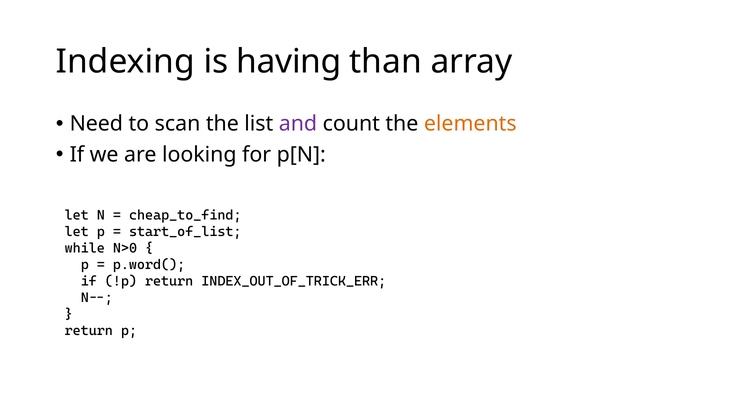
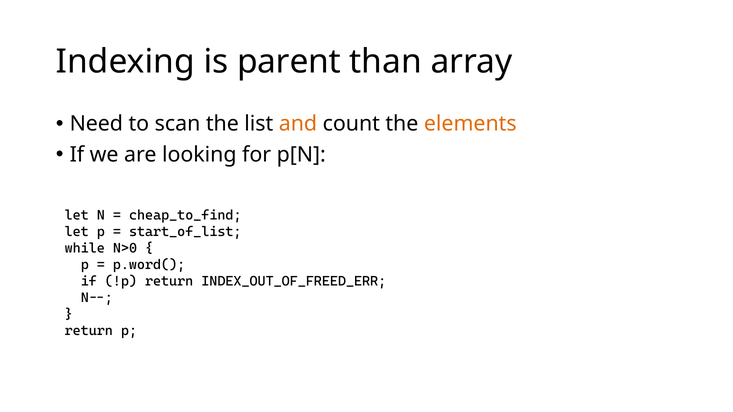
having: having -> parent
and colour: purple -> orange
INDEX_OUT_OF_TRICK_ERR: INDEX_OUT_OF_TRICK_ERR -> INDEX_OUT_OF_FREED_ERR
